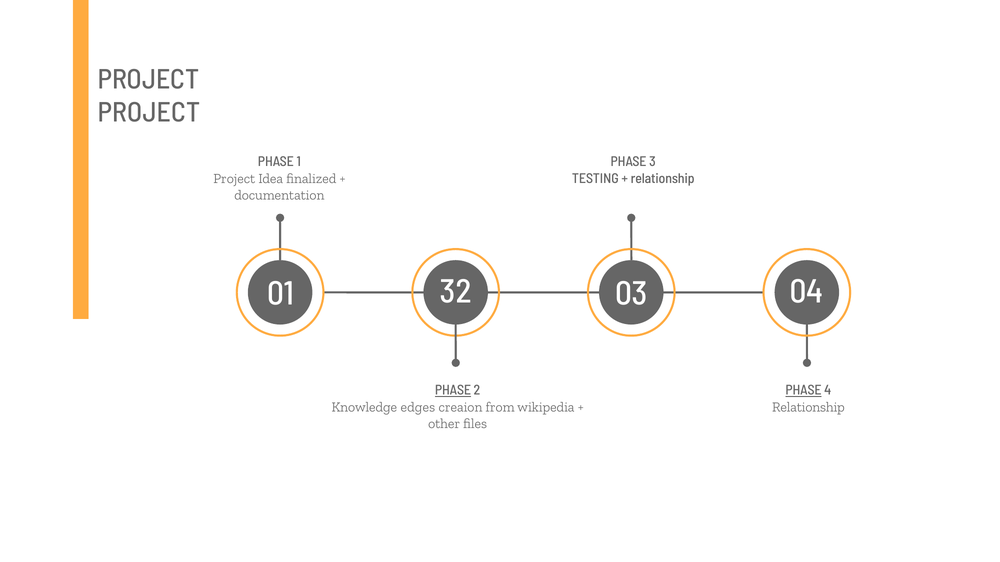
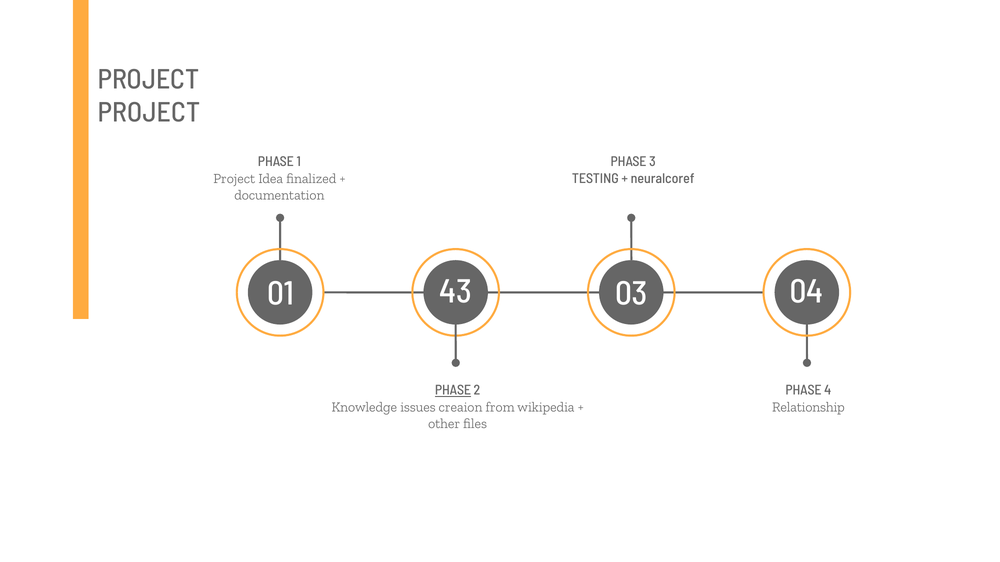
relationship at (663, 179): relationship -> neuralcoref
32: 32 -> 43
PHASE at (804, 391) underline: present -> none
edges: edges -> issues
